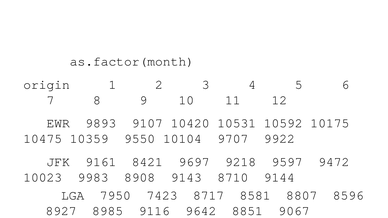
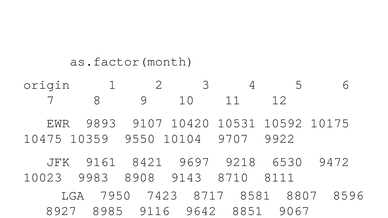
9597: 9597 -> 6530
9144: 9144 -> 8111
